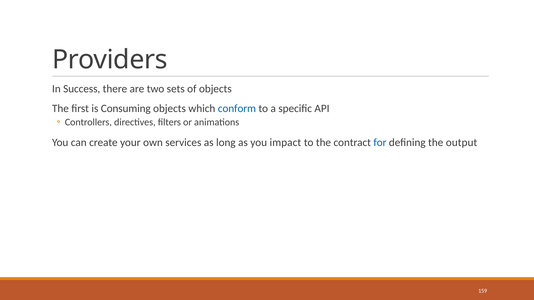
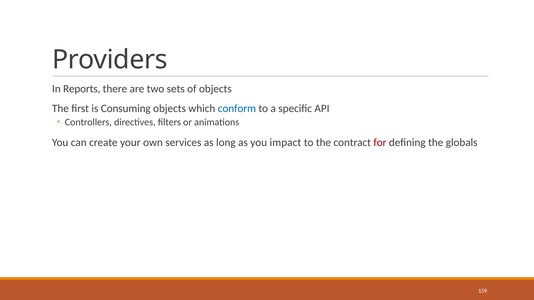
Success: Success -> Reports
for colour: blue -> red
output: output -> globals
